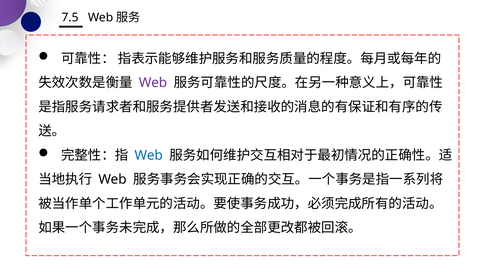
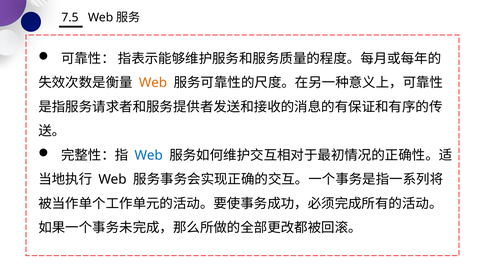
Web at (153, 83) colour: purple -> orange
